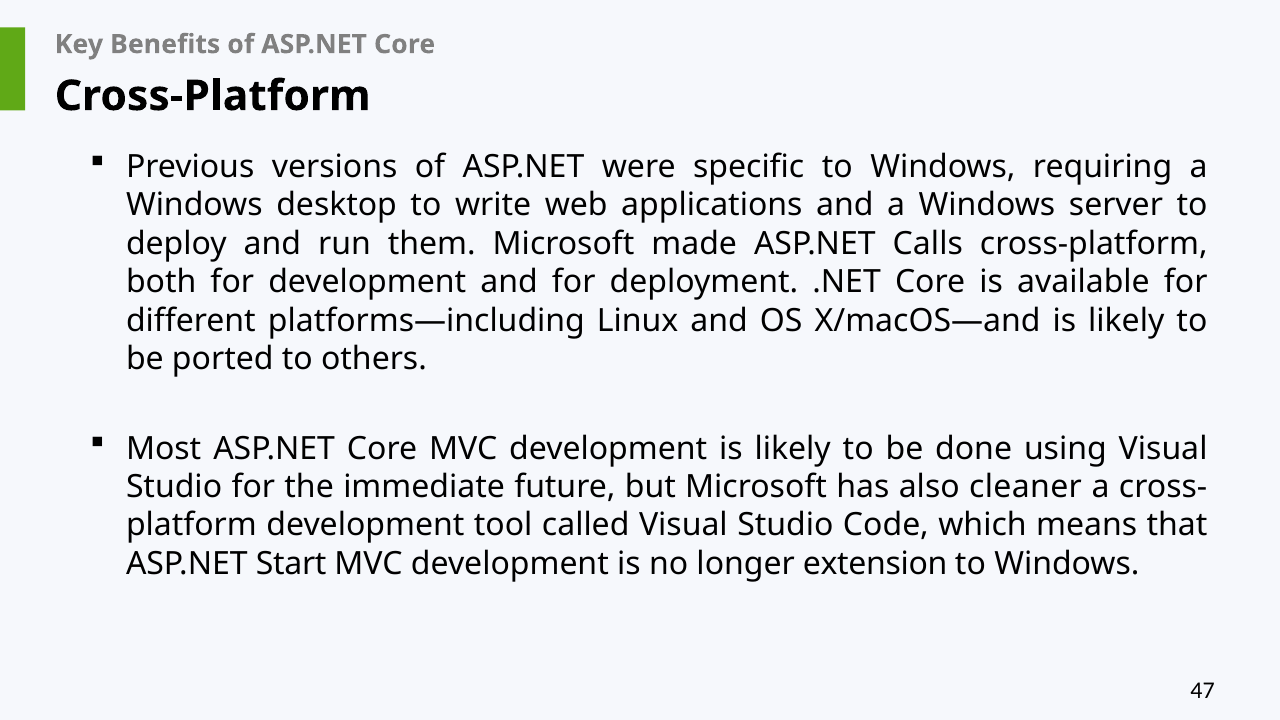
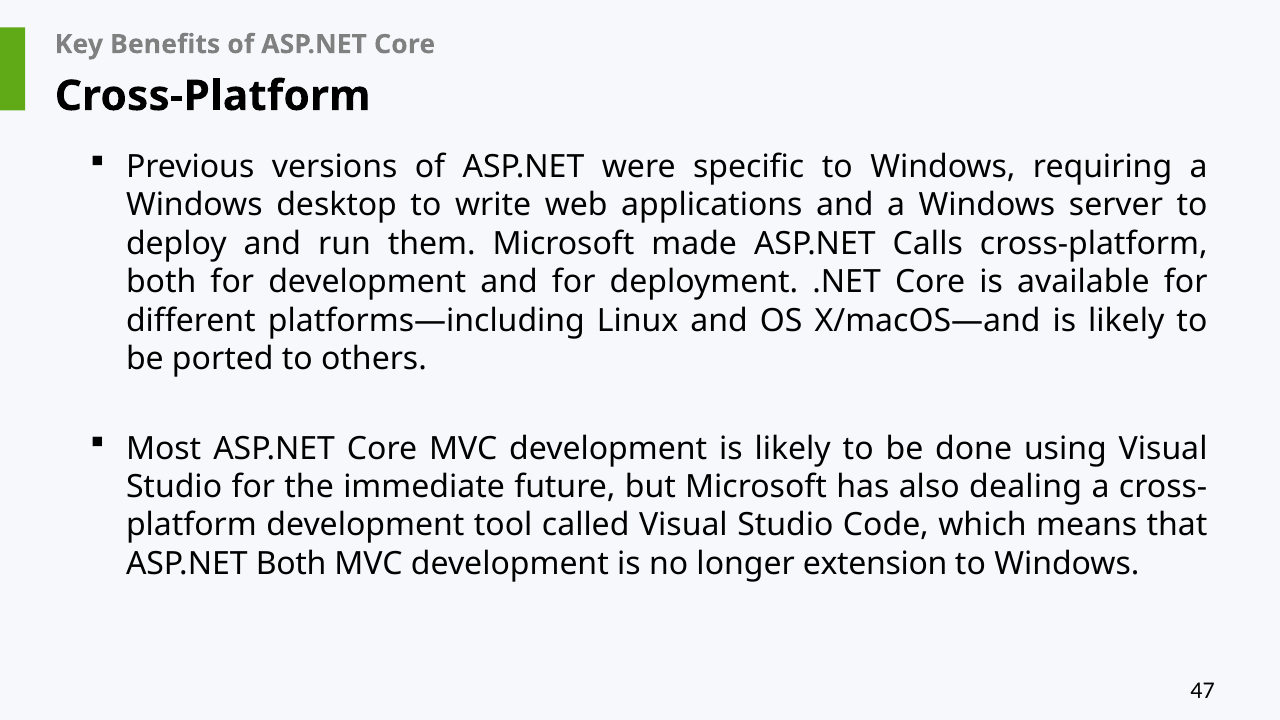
cleaner: cleaner -> dealing
ASP.NET Start: Start -> Both
